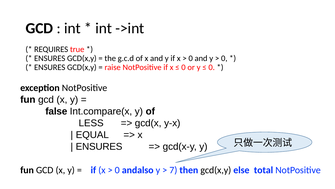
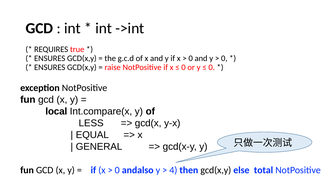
false: false -> local
ENSURES at (99, 146): ENSURES -> GENERAL
7: 7 -> 4
